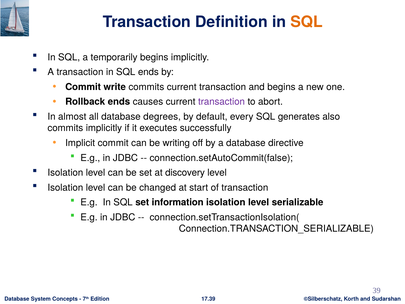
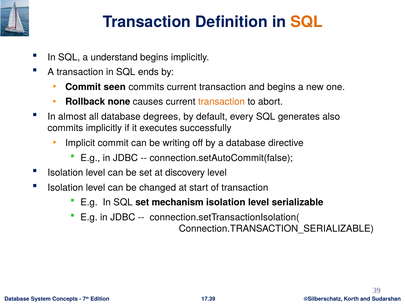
temporarily: temporarily -> understand
write: write -> seen
Rollback ends: ends -> none
transaction at (222, 102) colour: purple -> orange
information: information -> mechanism
